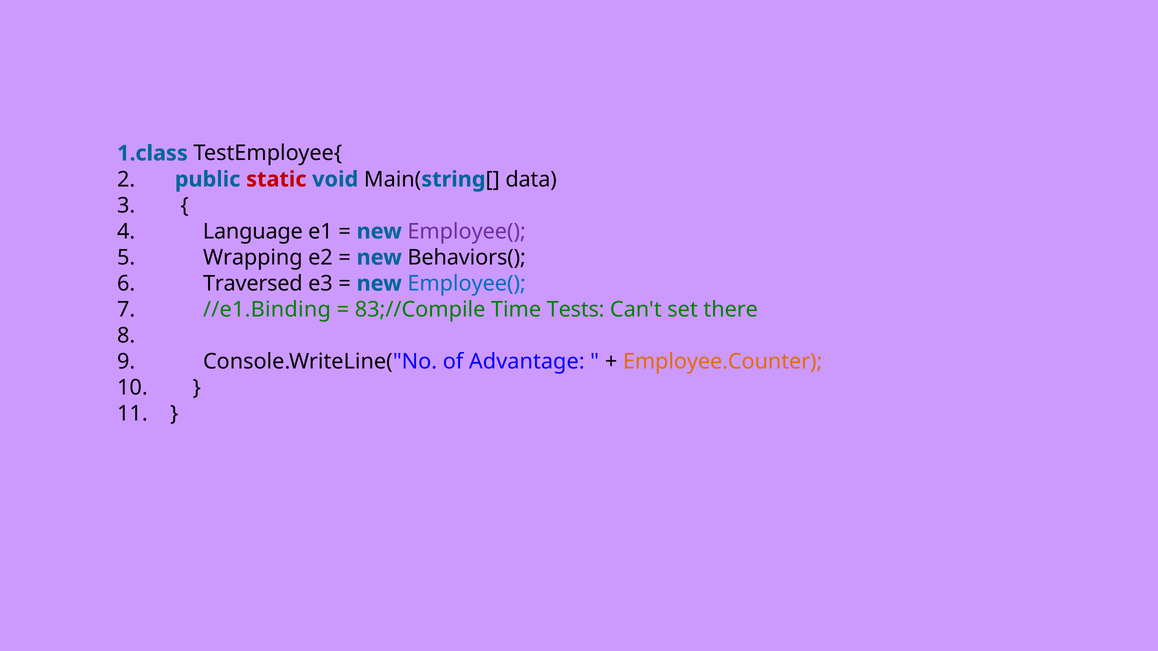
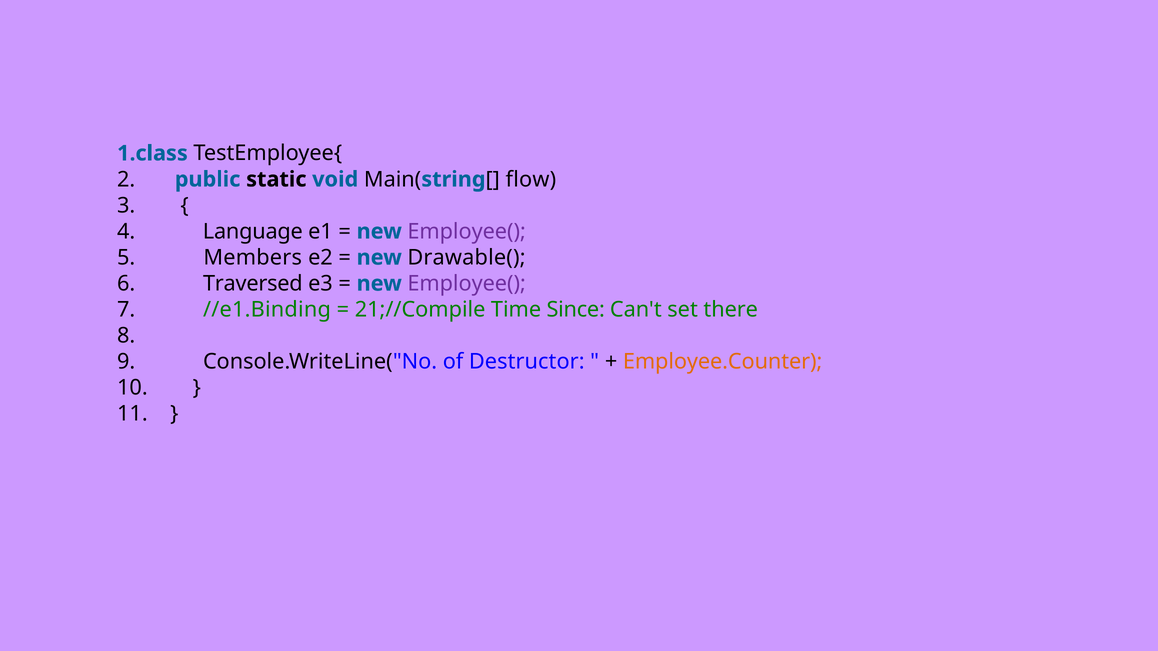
static colour: red -> black
data: data -> flow
Wrapping: Wrapping -> Members
Behaviors(: Behaviors( -> Drawable(
Employee( at (467, 284) colour: blue -> purple
83;//Compile: 83;//Compile -> 21;//Compile
Tests: Tests -> Since
Advantage: Advantage -> Destructor
